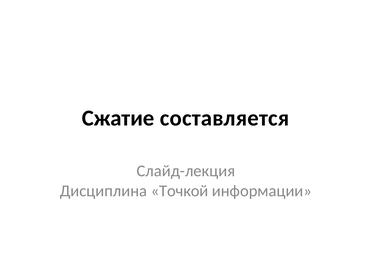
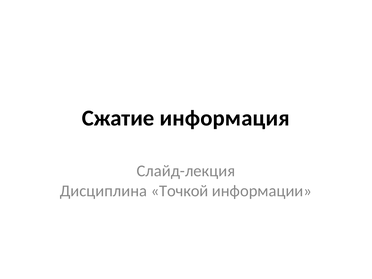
составляется: составляется -> информация
